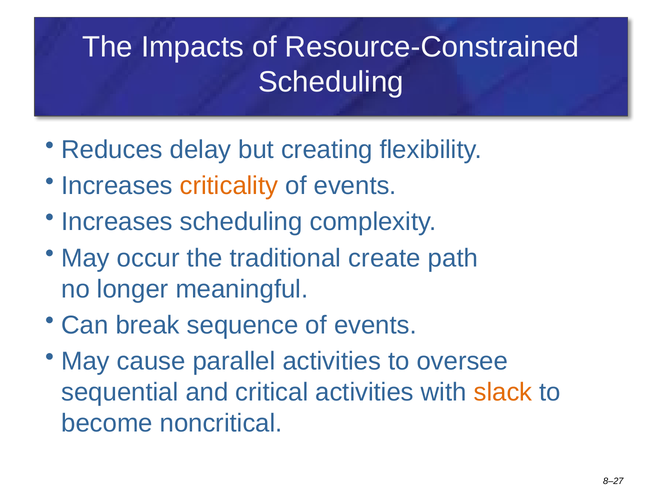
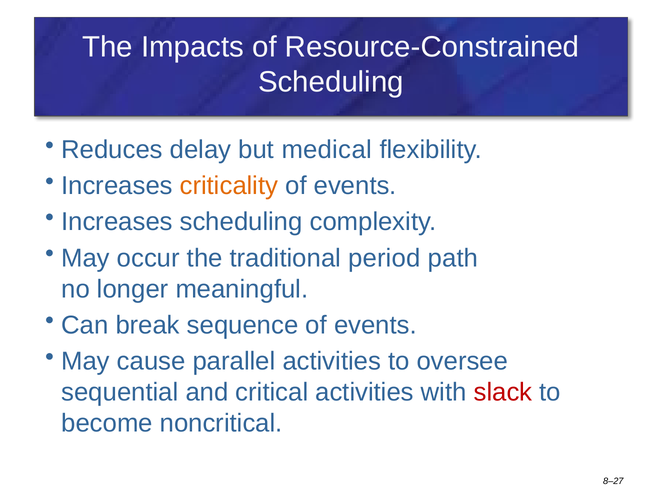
creating: creating -> medical
create: create -> period
slack colour: orange -> red
